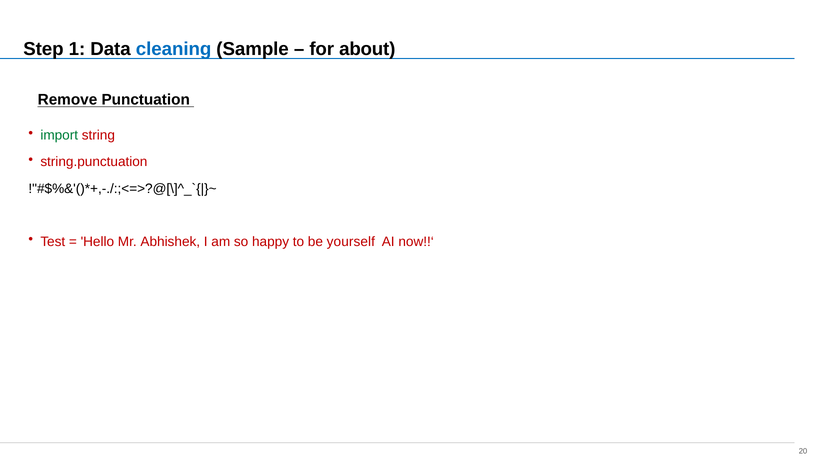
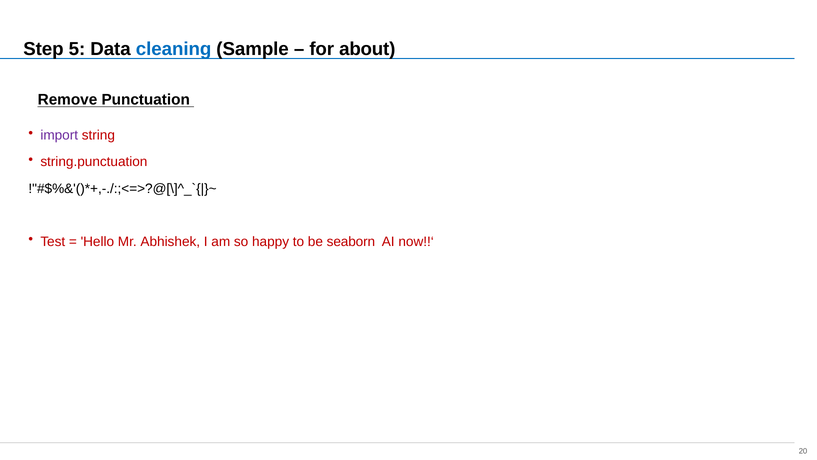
Step 1: 1 -> 5
import colour: green -> purple
yourself: yourself -> seaborn
